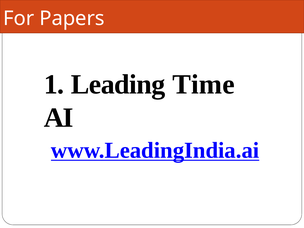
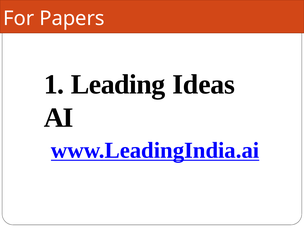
Time: Time -> Ideas
